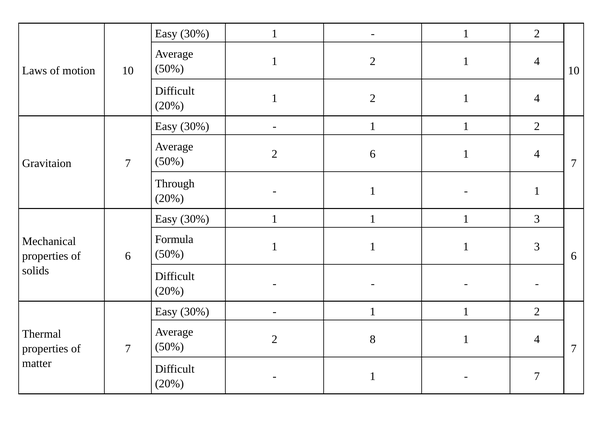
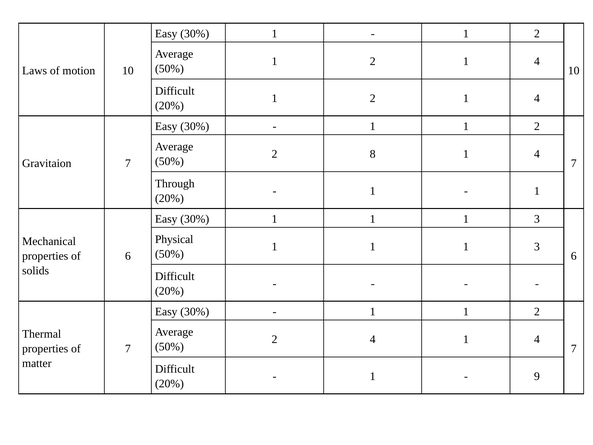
2 6: 6 -> 8
Formula: Formula -> Physical
2 8: 8 -> 4
7 at (537, 376): 7 -> 9
